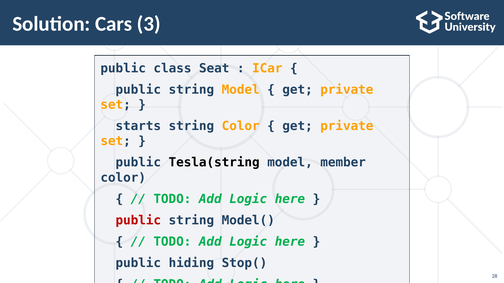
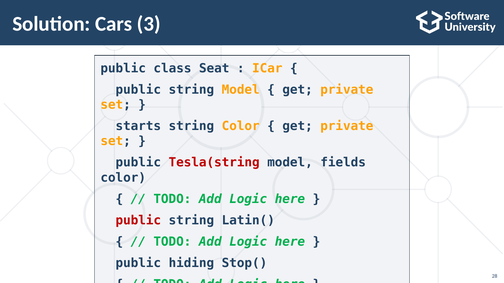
Tesla(string colour: black -> red
member: member -> fields
Model(: Model( -> Latin(
